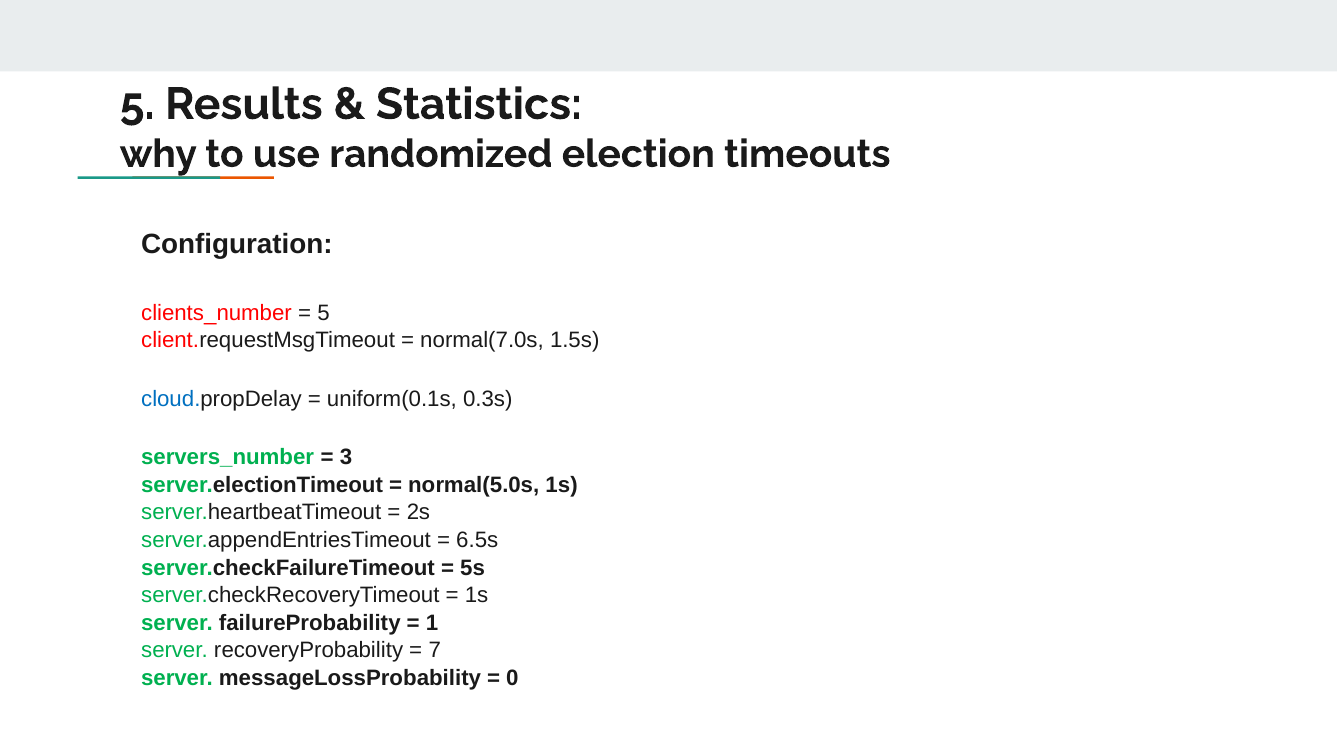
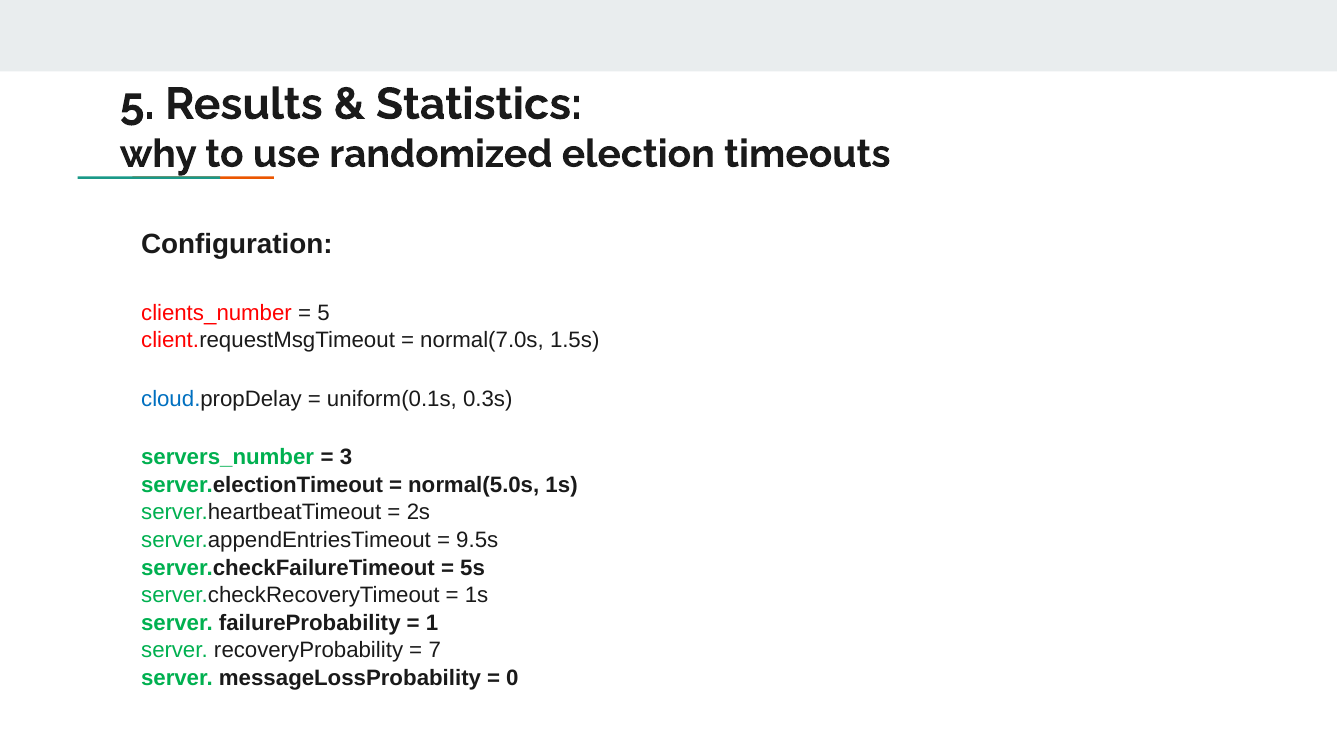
6.5s: 6.5s -> 9.5s
